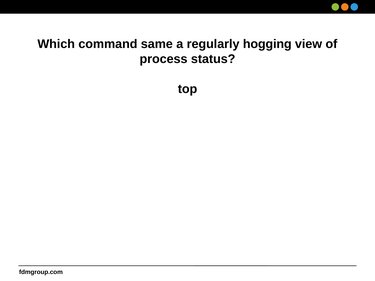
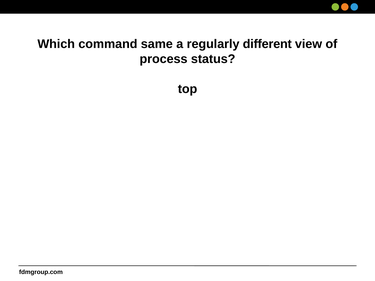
hogging: hogging -> different
